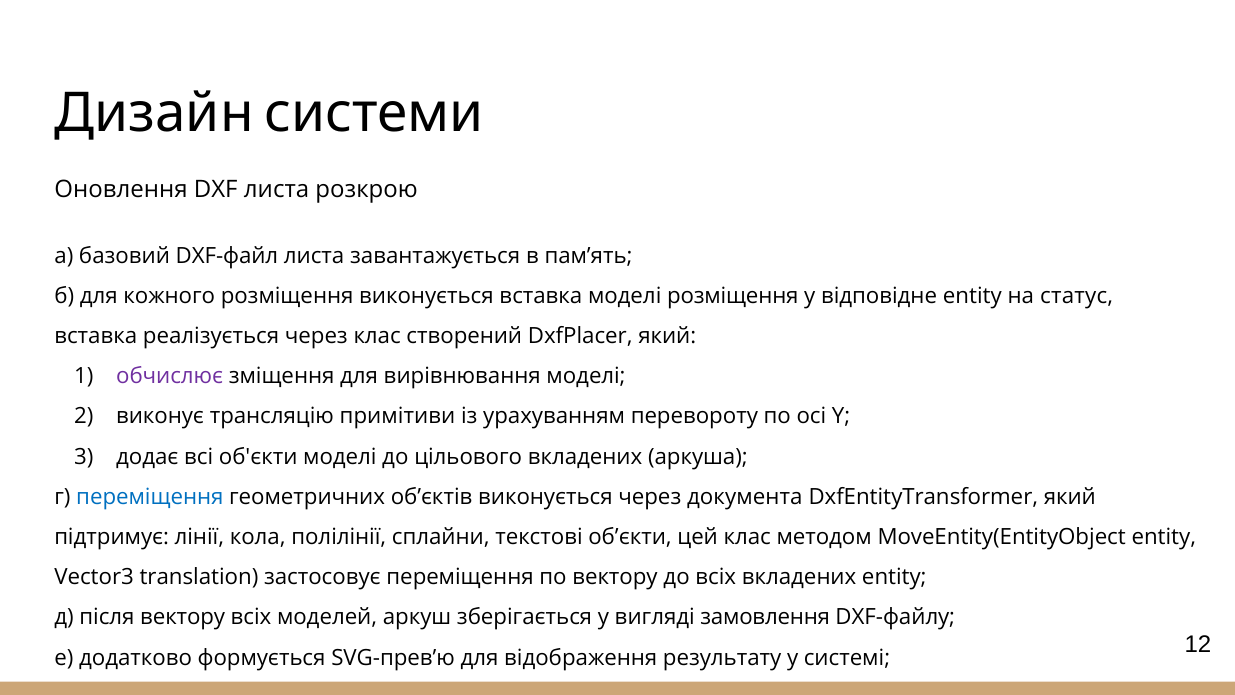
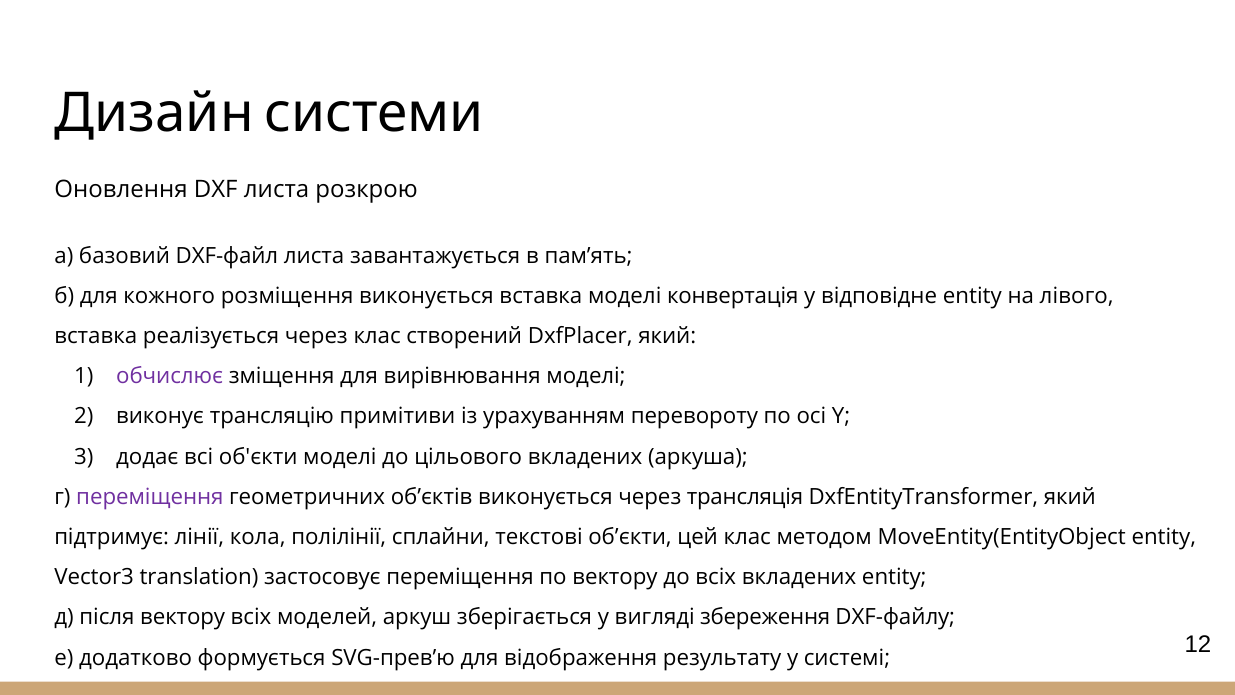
моделі розміщення: розміщення -> конвертація
статус: статус -> лівого
переміщення at (150, 497) colour: blue -> purple
документа: документа -> трансляція
замовлення: замовлення -> збереження
